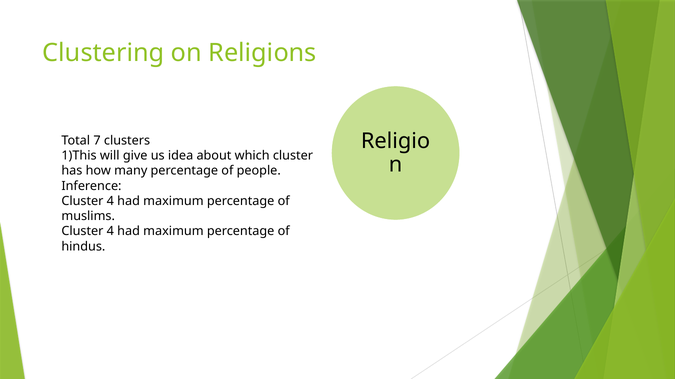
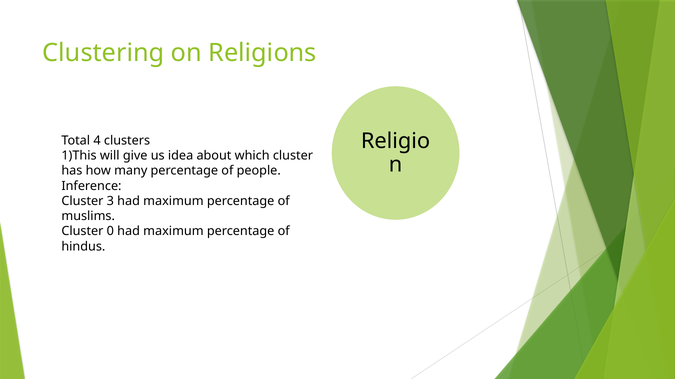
7: 7 -> 4
4 at (110, 201): 4 -> 3
4 at (110, 232): 4 -> 0
